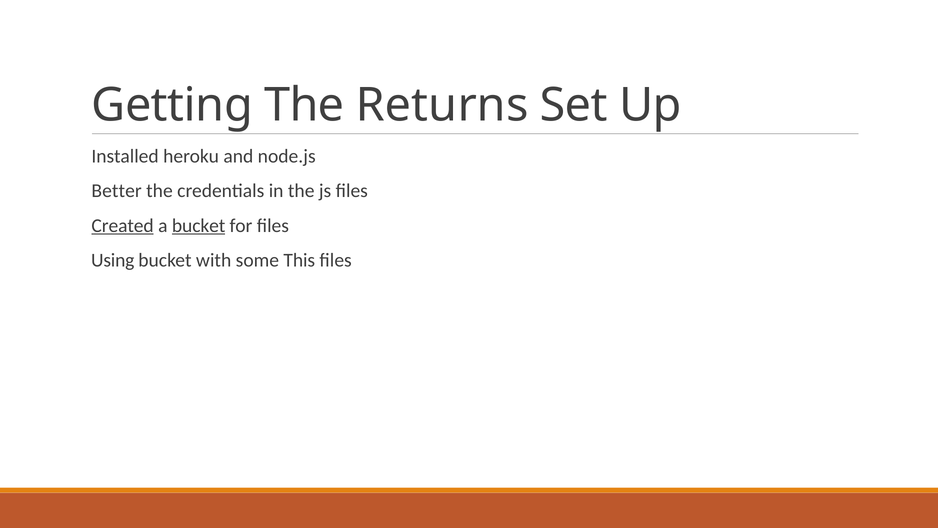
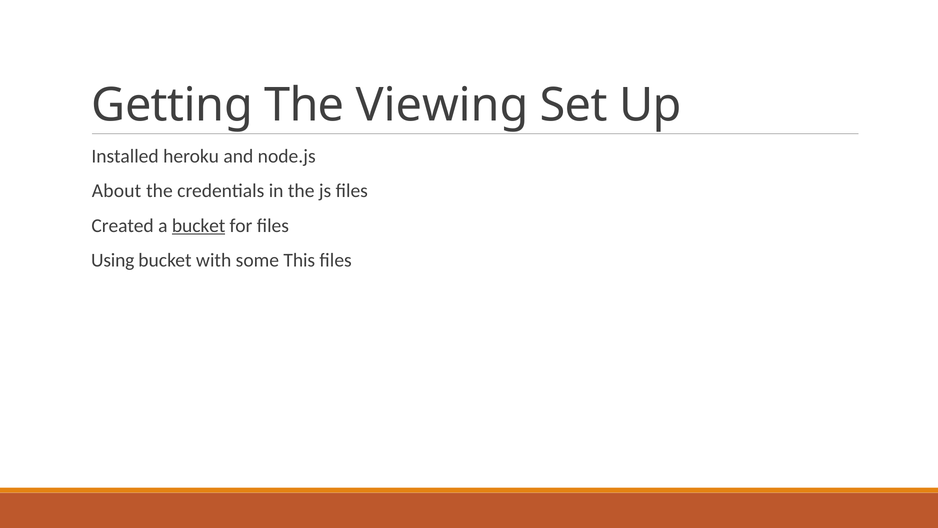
Returns: Returns -> Viewing
Better: Better -> About
Created underline: present -> none
